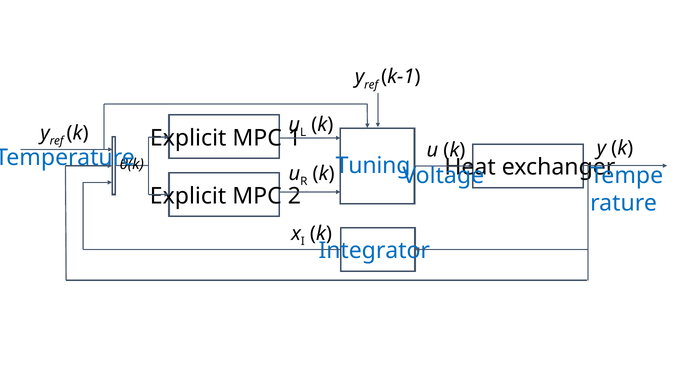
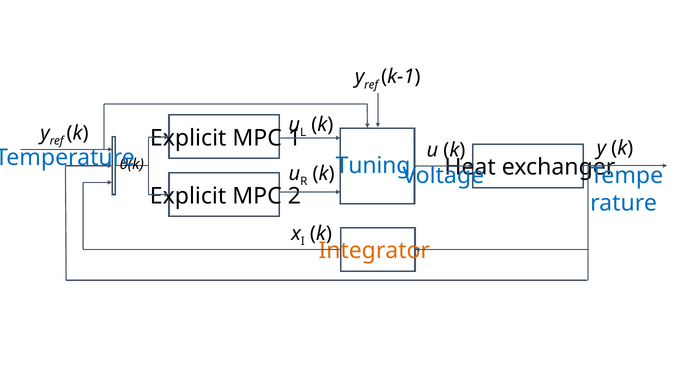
Integrator colour: blue -> orange
